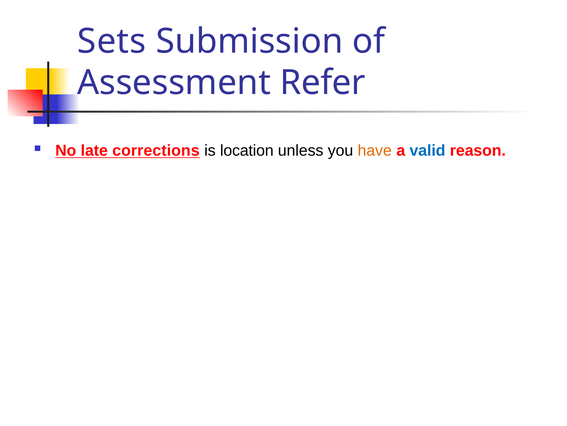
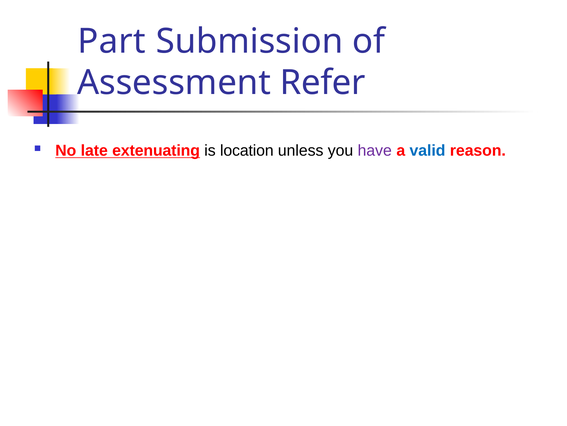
Sets: Sets -> Part
corrections: corrections -> extenuating
have colour: orange -> purple
